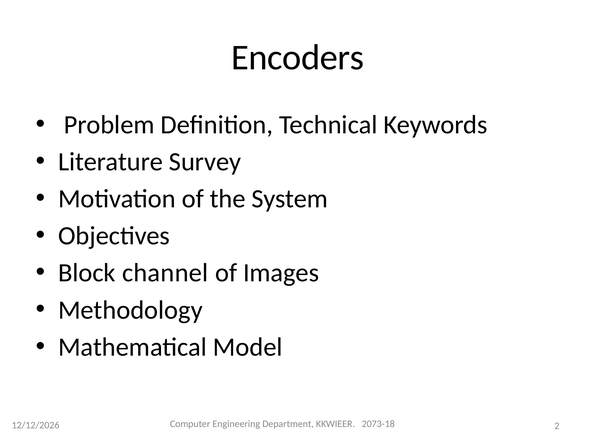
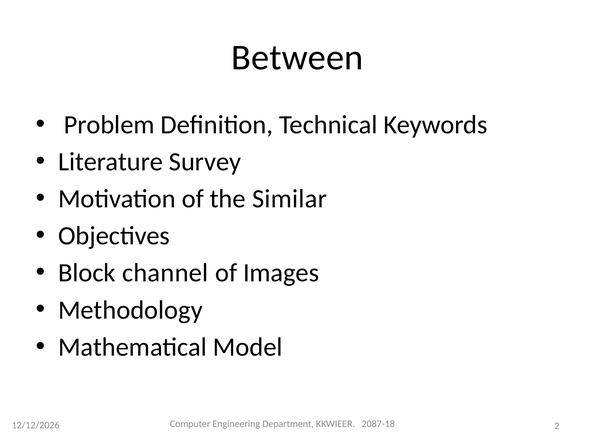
Encoders: Encoders -> Between
System: System -> Similar
2073-18: 2073-18 -> 2087-18
